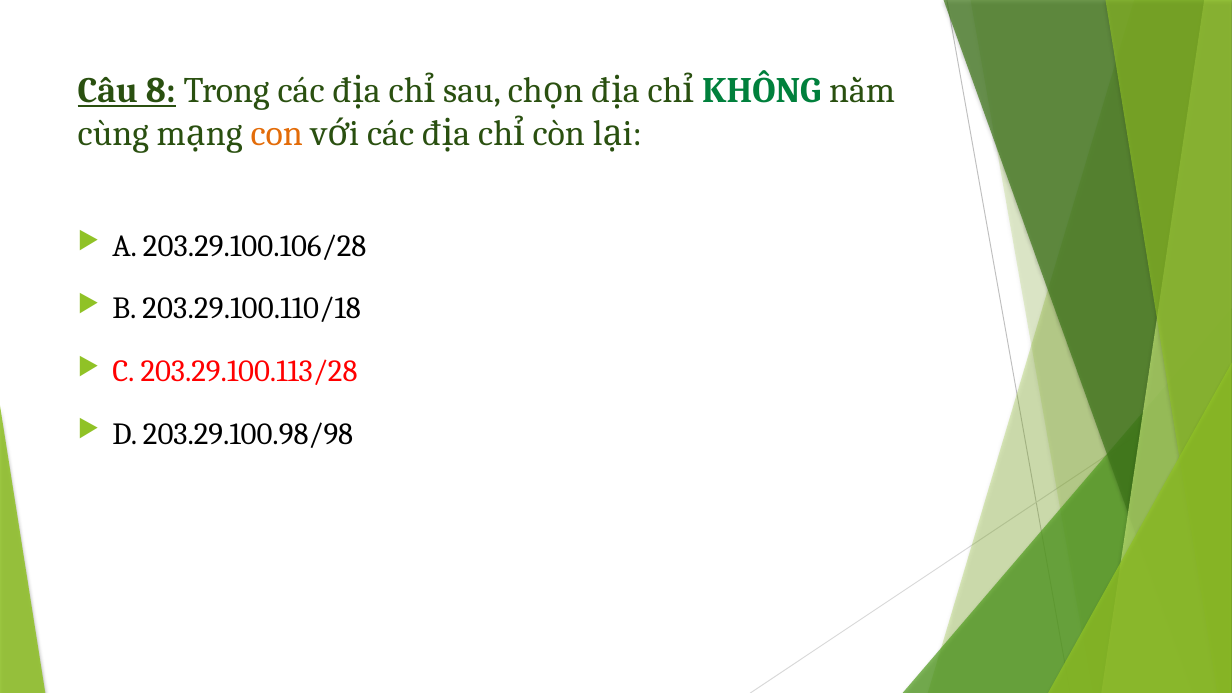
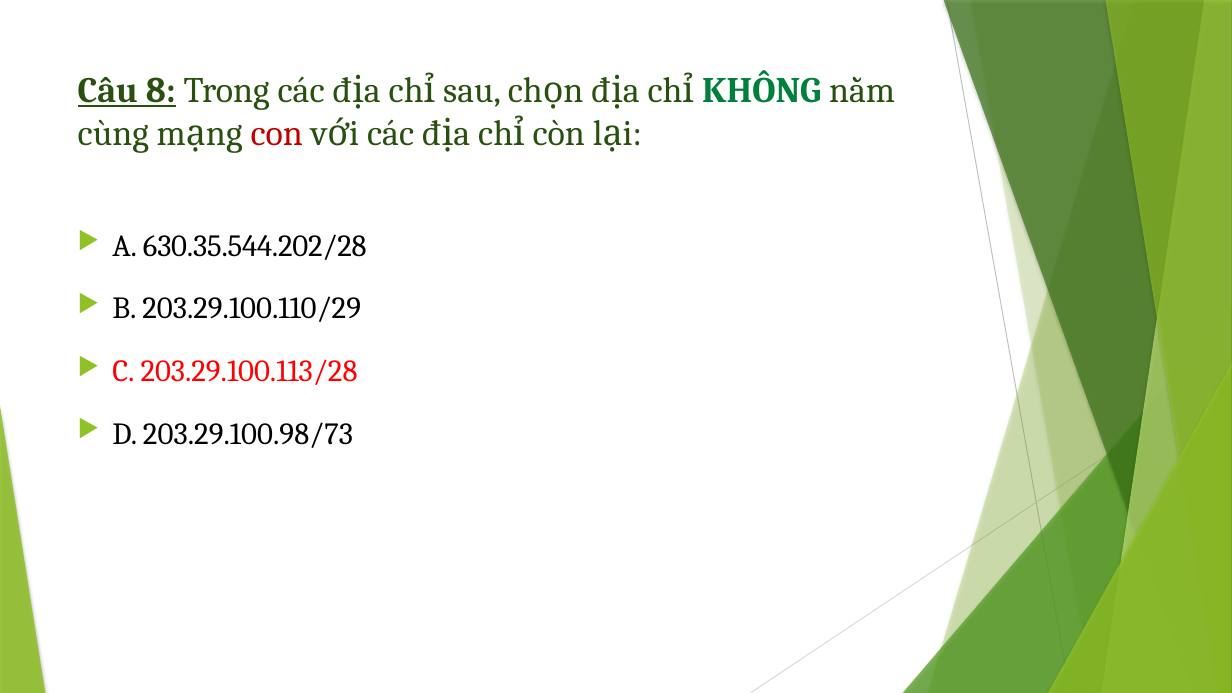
con colour: orange -> red
203.29.100.106/28: 203.29.100.106/28 -> 630.35.544.202/28
203.29.100.110/18: 203.29.100.110/18 -> 203.29.100.110/29
203.29.100.98/98: 203.29.100.98/98 -> 203.29.100.98/73
